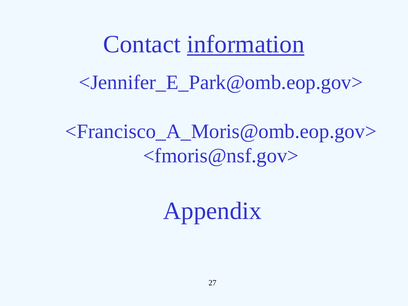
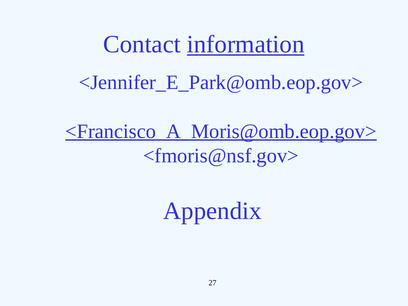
<Francisco_A_Moris@omb.eop.gov> underline: none -> present
